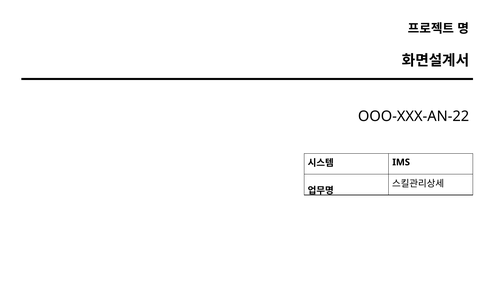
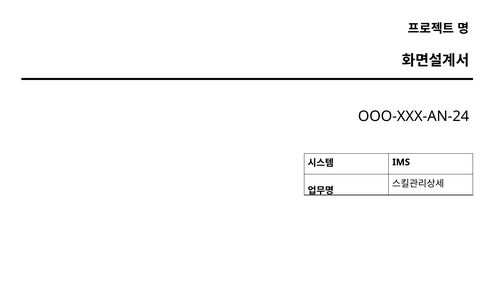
OOO-XXX-AN-22: OOO-XXX-AN-22 -> OOO-XXX-AN-24
